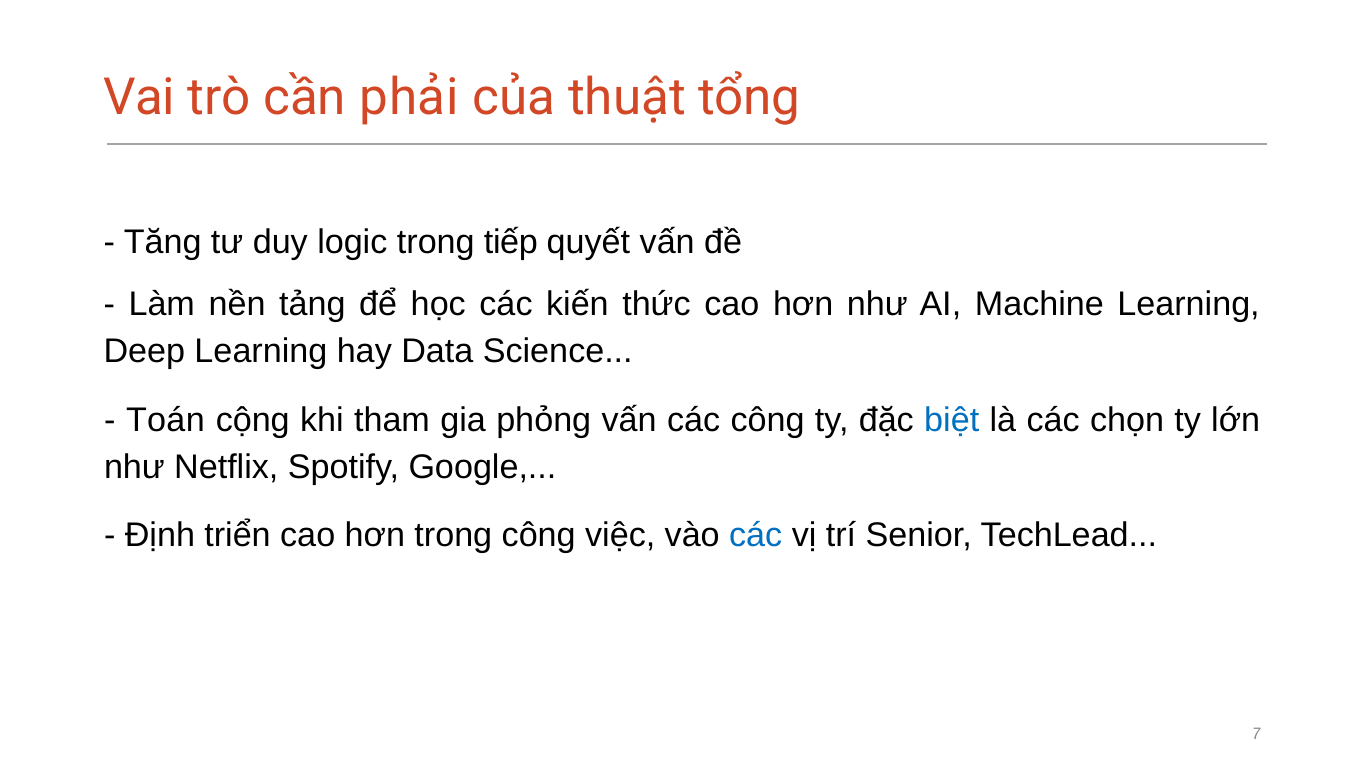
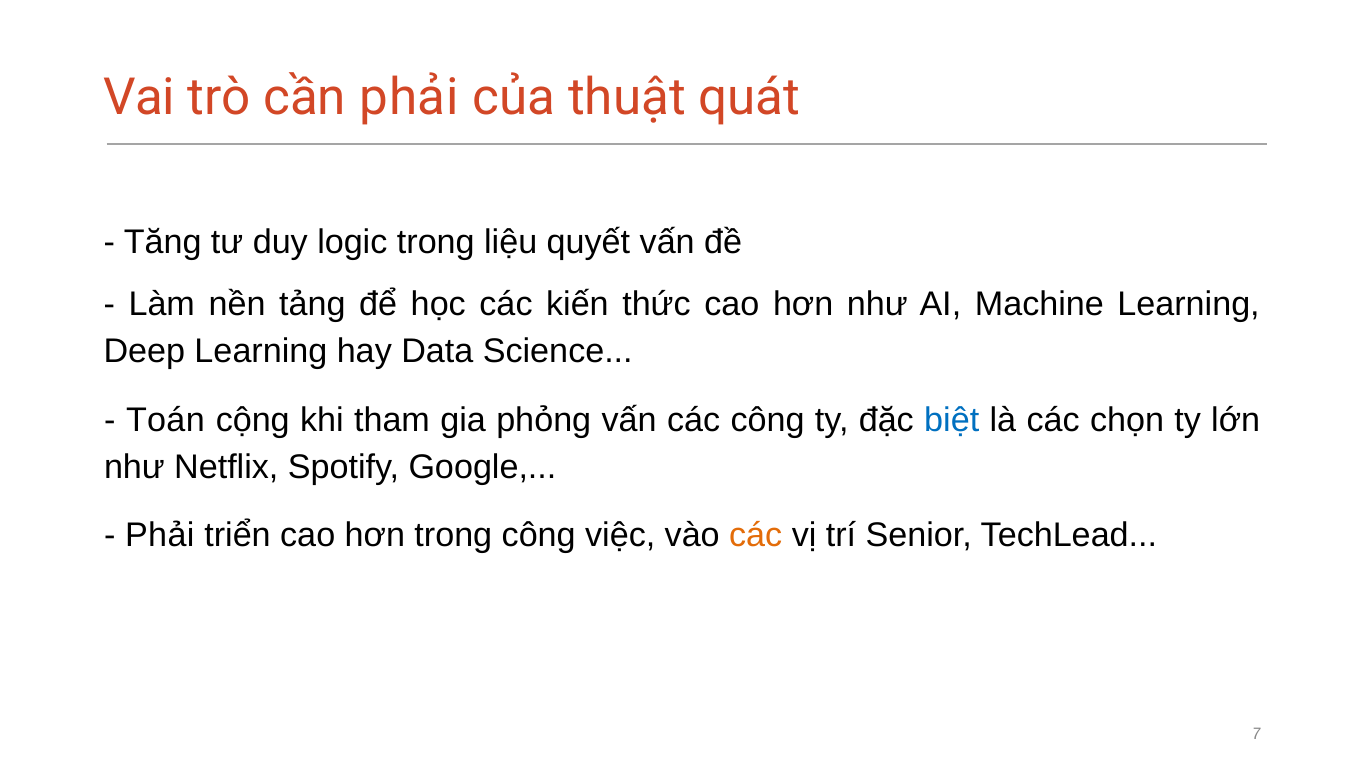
tổng: tổng -> quát
tiếp: tiếp -> liệu
Định at (160, 535): Định -> Phải
các at (756, 535) colour: blue -> orange
